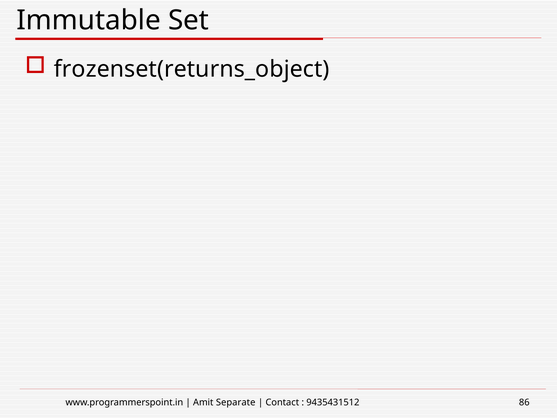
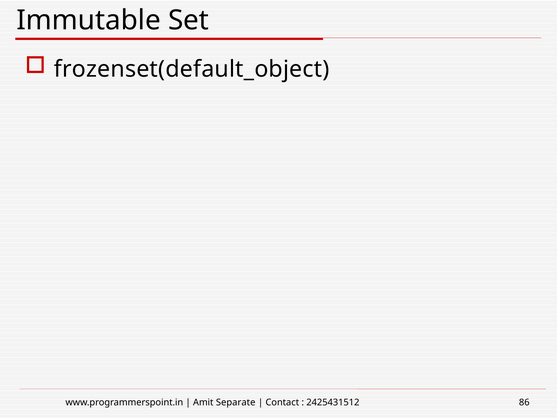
frozenset(returns_object: frozenset(returns_object -> frozenset(default_object
9435431512: 9435431512 -> 2425431512
